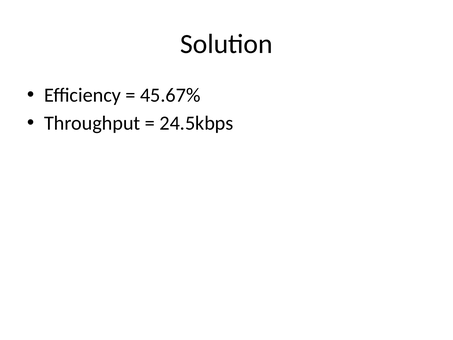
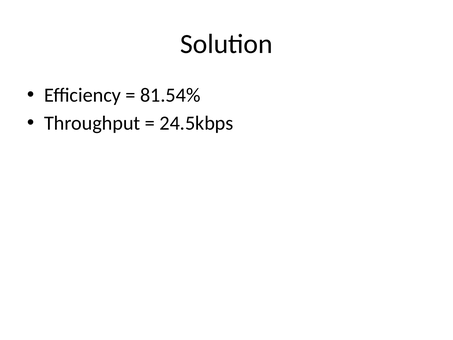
45.67%: 45.67% -> 81.54%
